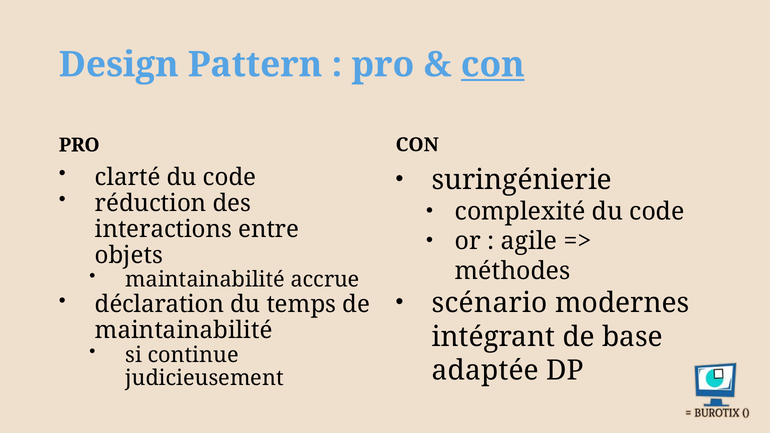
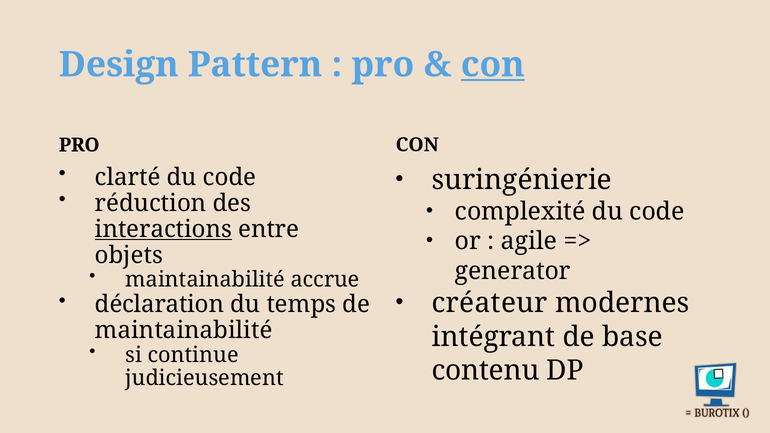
interactions underline: none -> present
méthodes: méthodes -> generator
scénario: scénario -> créateur
adaptée: adaptée -> contenu
